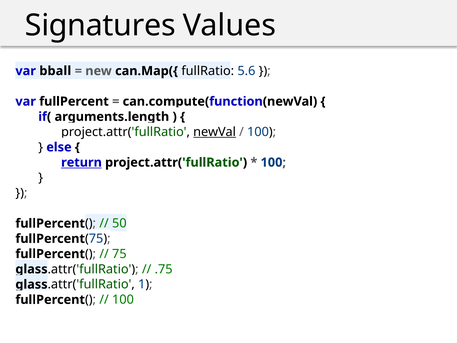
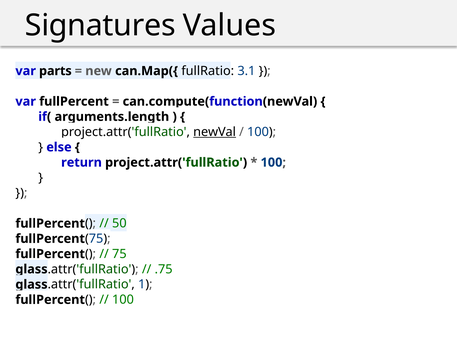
bball: bball -> parts
5.6: 5.6 -> 3.1
return underline: present -> none
